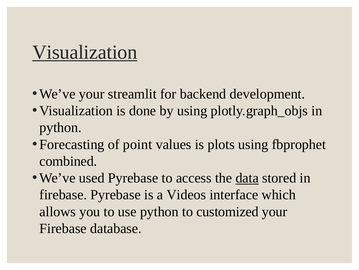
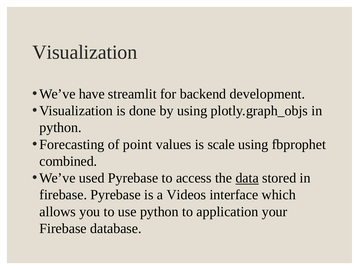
Visualization at (85, 52) underline: present -> none
We’ve your: your -> have
plots: plots -> scale
customized: customized -> application
